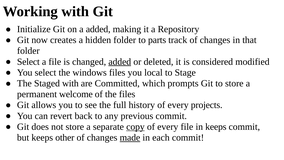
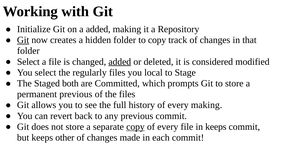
Git at (23, 40) underline: none -> present
to parts: parts -> copy
windows: windows -> regularly
Staged with: with -> both
permanent welcome: welcome -> previous
every projects: projects -> making
made underline: present -> none
